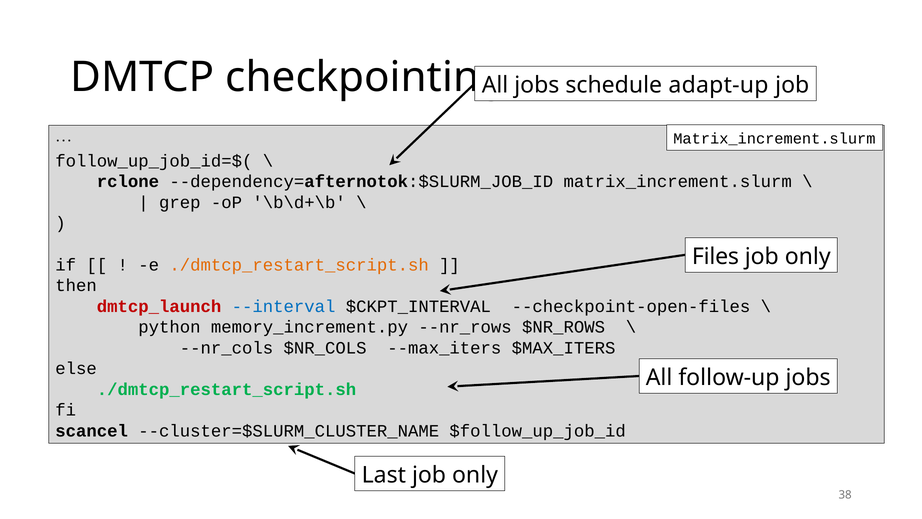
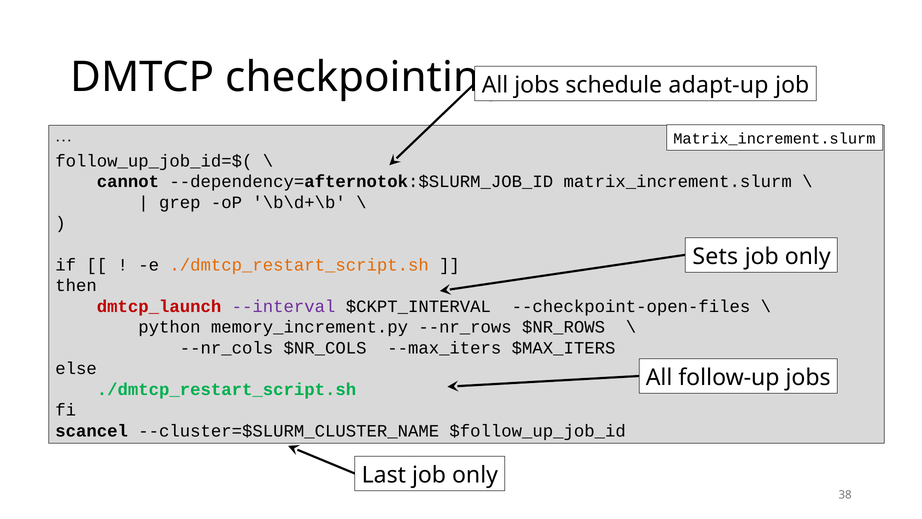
rclone: rclone -> cannot
Files: Files -> Sets
--interval colour: blue -> purple
